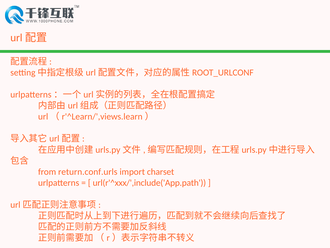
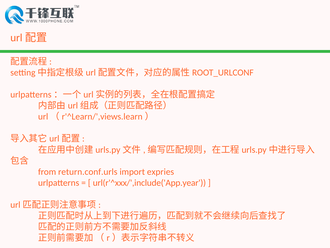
charset: charset -> expries
url(r'^xxx/',include('App.path: url(r'^xxx/',include('App.path -> url(r'^xxx/',include('App.year
